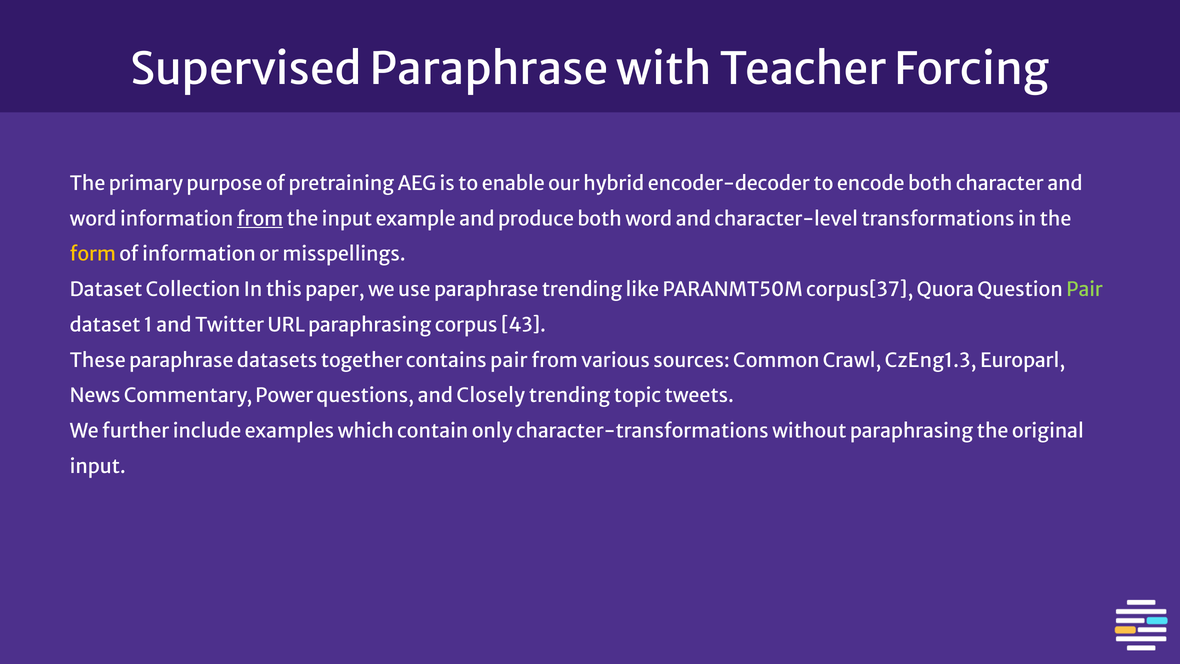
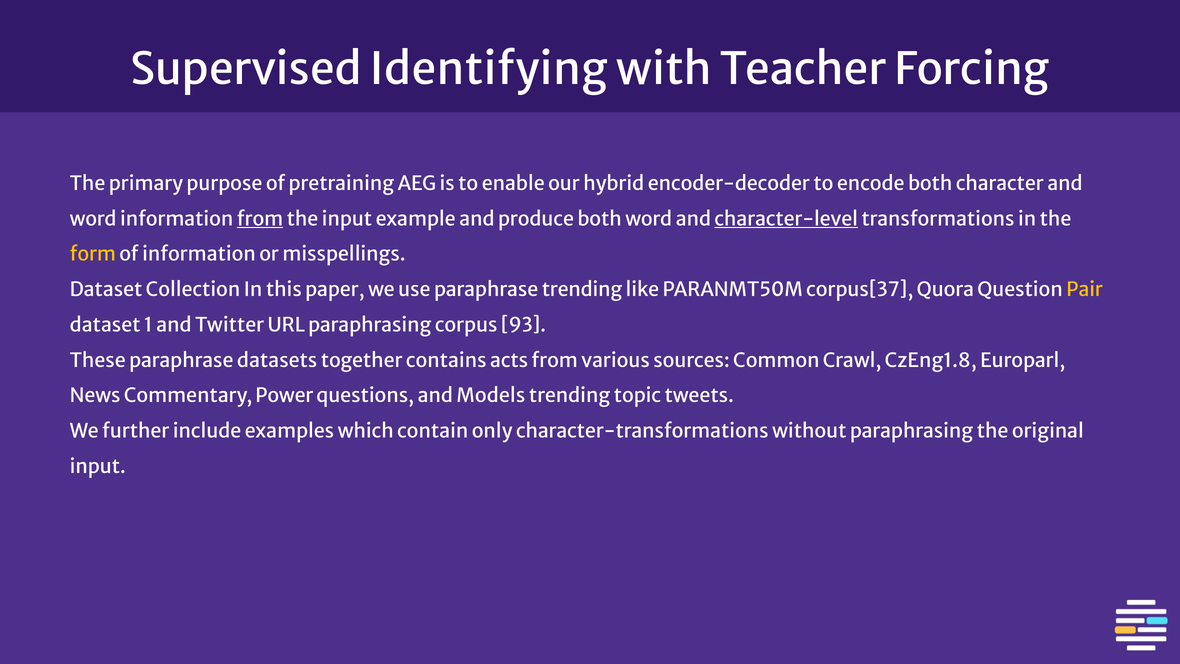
Supervised Paraphrase: Paraphrase -> Identifying
character-level underline: none -> present
Pair at (1085, 290) colour: light green -> yellow
43: 43 -> 93
contains pair: pair -> acts
CzEng1.3: CzEng1.3 -> CzEng1.8
Closely: Closely -> Models
